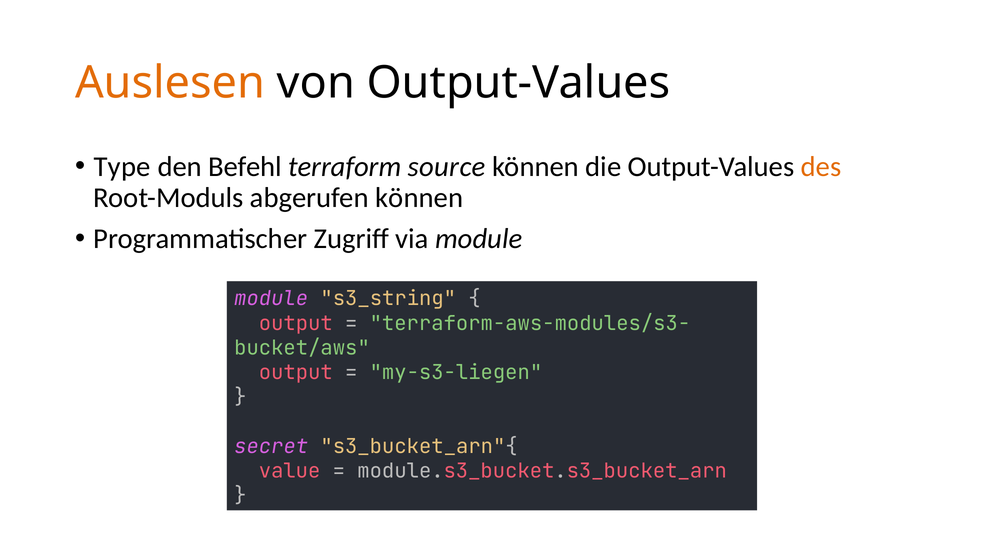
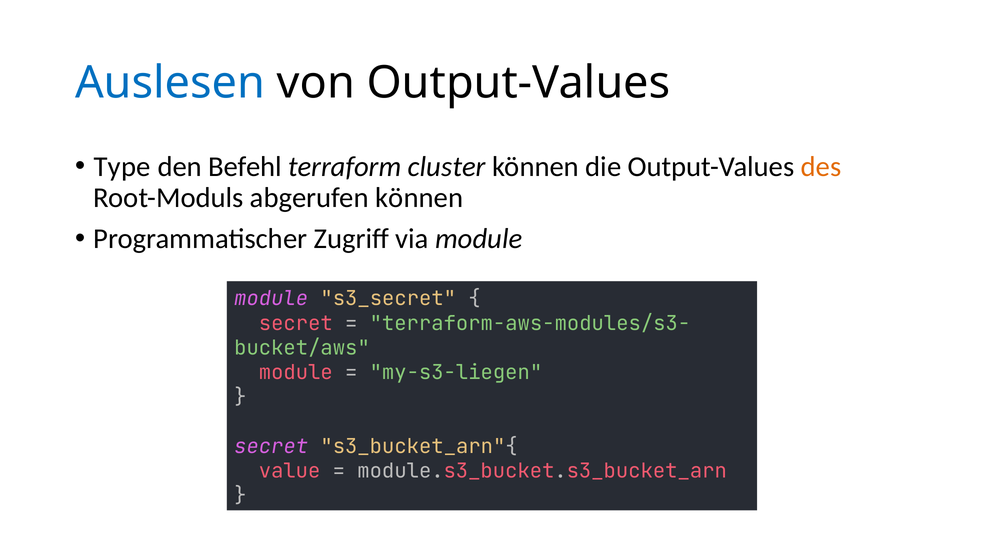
Auslesen colour: orange -> blue
source: source -> cluster
s3_string: s3_string -> s3_secret
output at (296, 323): output -> secret
output at (296, 372): output -> module
